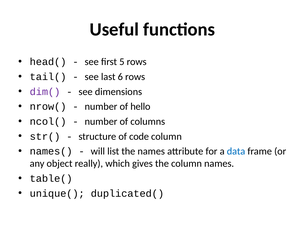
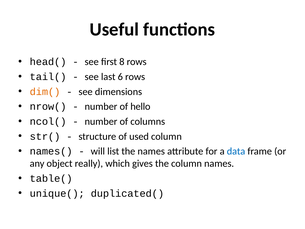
5: 5 -> 8
dim( colour: purple -> orange
code: code -> used
